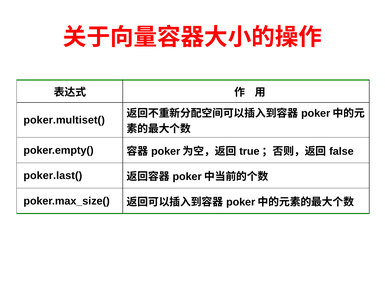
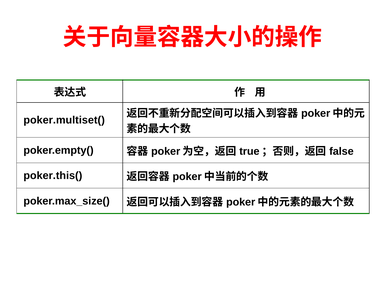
poker.last(: poker.last( -> poker.this(
